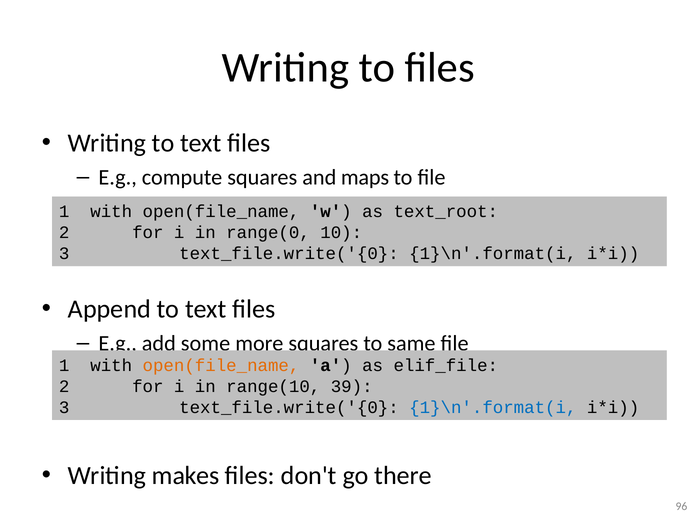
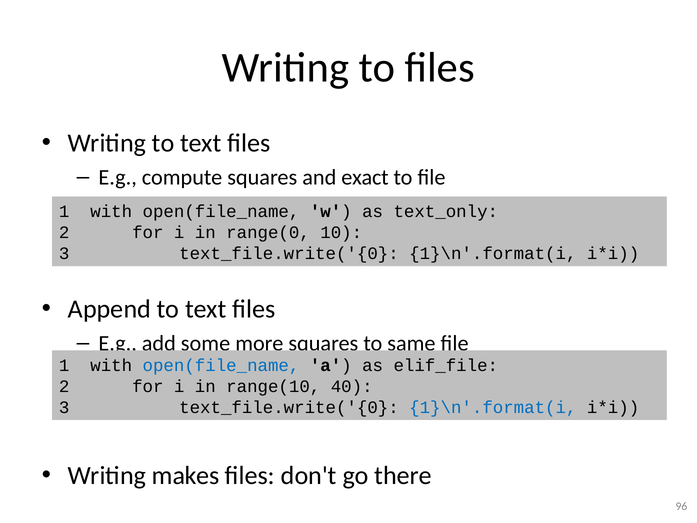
maps: maps -> exact
text_root: text_root -> text_only
open(file_name at (221, 365) colour: orange -> blue
39: 39 -> 40
